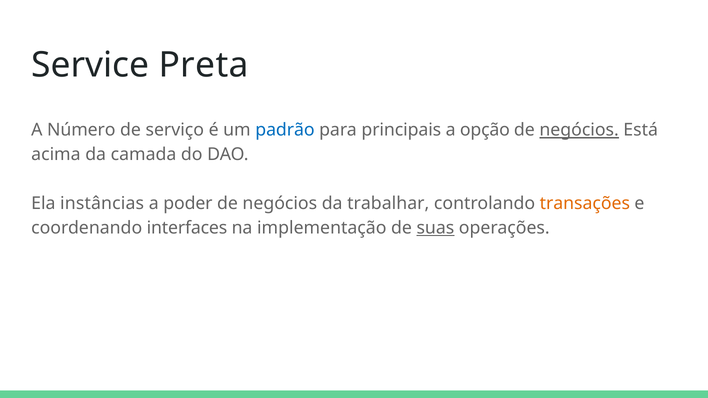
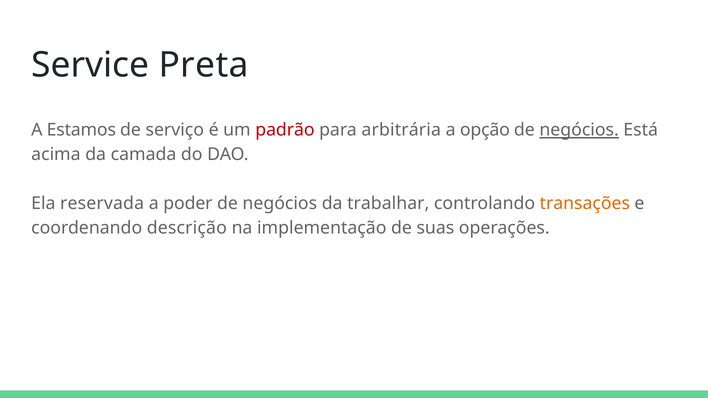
Número: Número -> Estamos
padrão colour: blue -> red
principais: principais -> arbitrária
instâncias: instâncias -> reservada
interfaces: interfaces -> descrição
suas underline: present -> none
